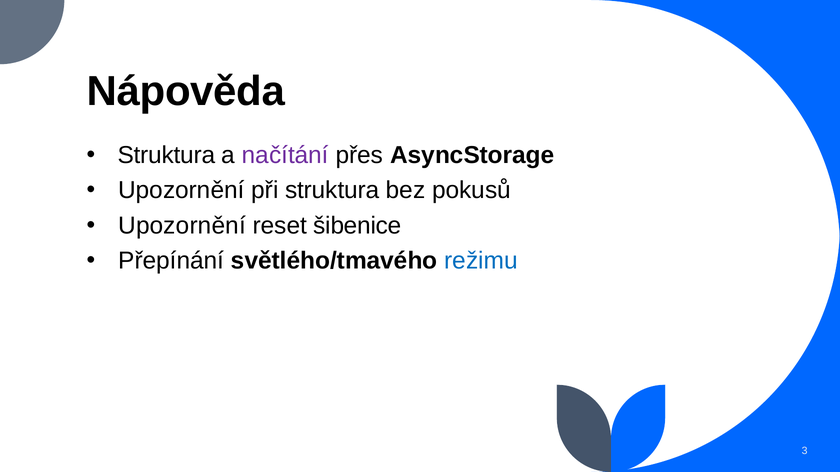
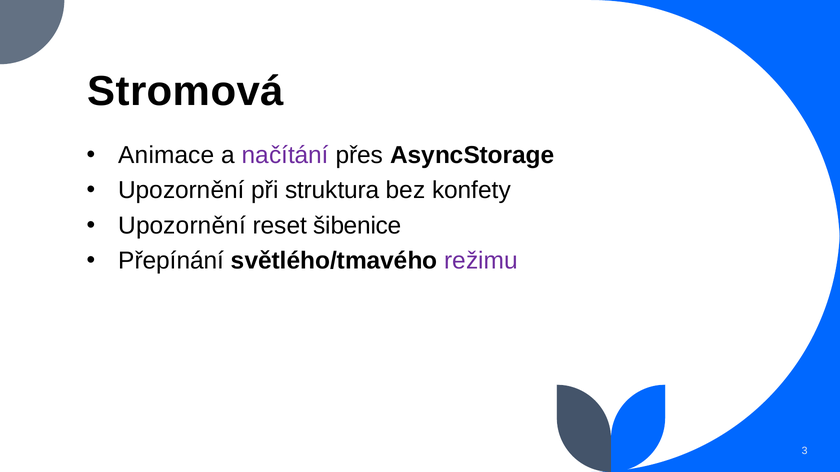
Nápověda: Nápověda -> Stromová
Struktura at (167, 155): Struktura -> Animace
pokusů: pokusů -> konfety
režimu colour: blue -> purple
